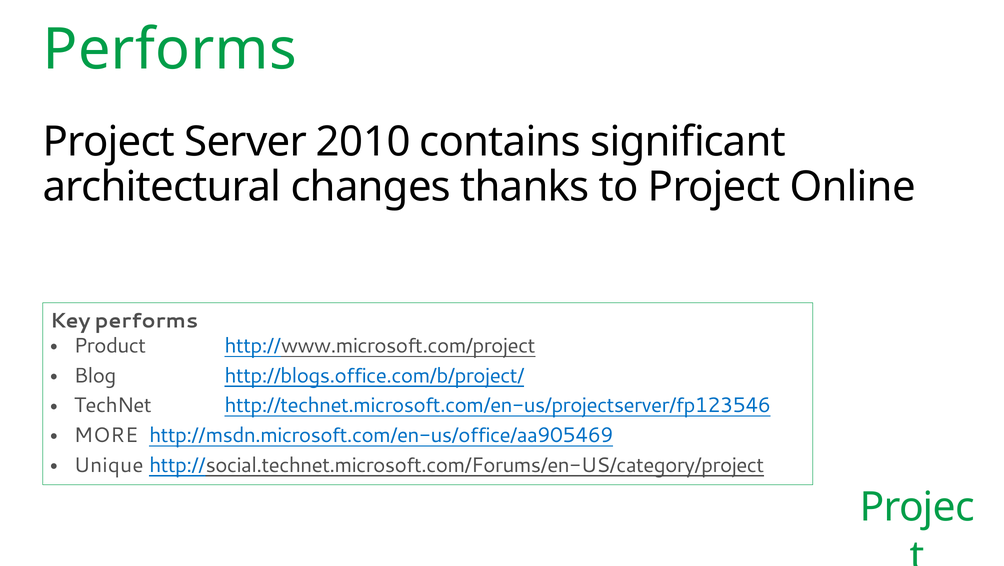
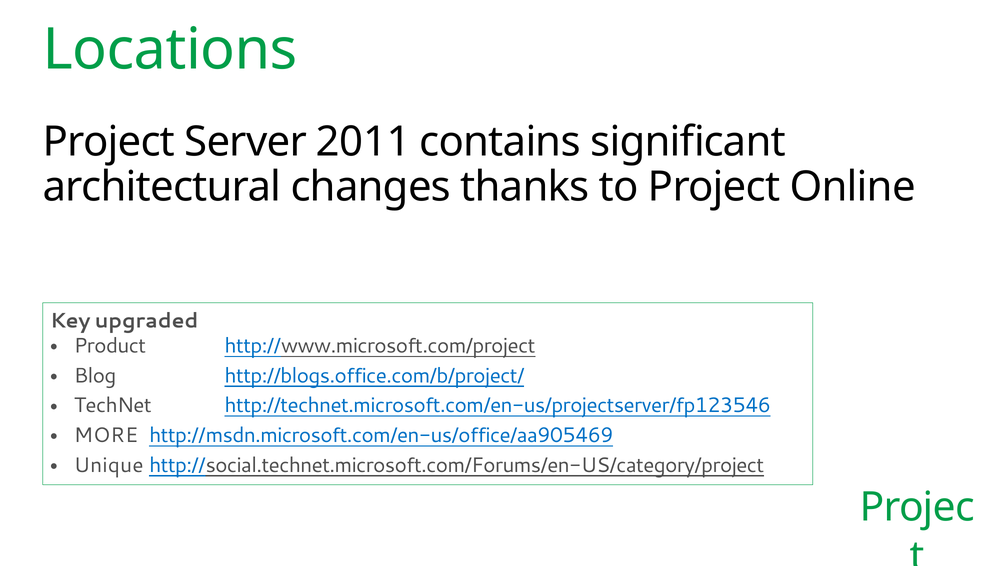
Performs at (170, 50): Performs -> Locations
2010: 2010 -> 2011
Key performs: performs -> upgraded
